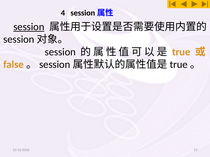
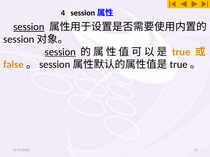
session at (60, 52) underline: none -> present
